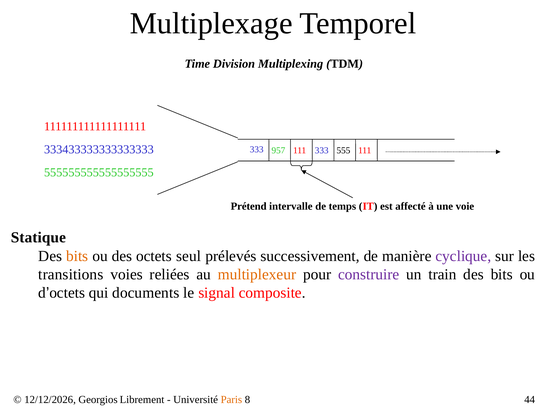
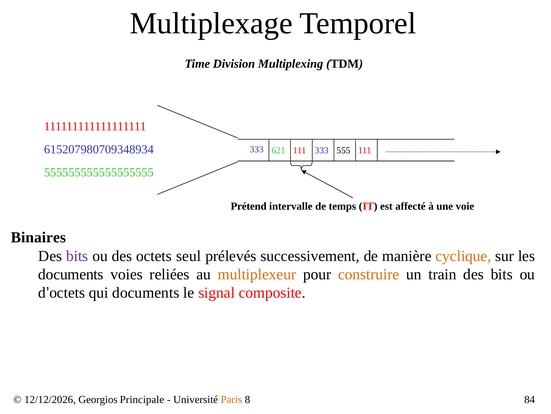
333433333333333333: 333433333333333333 -> 615207980709348934
957: 957 -> 621
Statique: Statique -> Binaires
bits at (77, 256) colour: orange -> purple
cyclique colour: purple -> orange
transitions at (71, 274): transitions -> documents
construire colour: purple -> orange
Librement: Librement -> Principale
44: 44 -> 84
